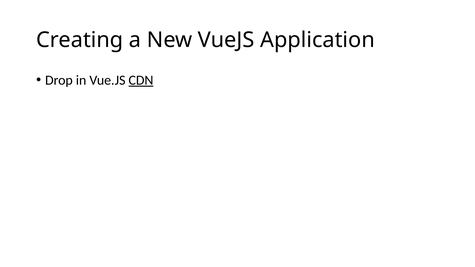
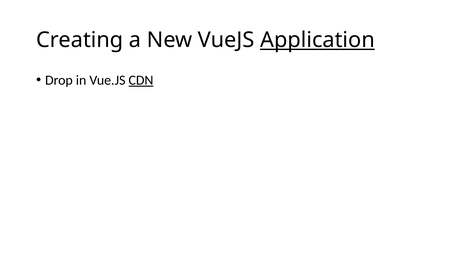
Application underline: none -> present
